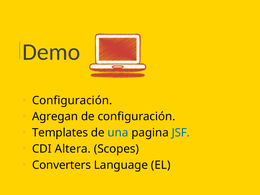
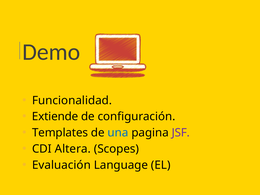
Configuración at (72, 100): Configuración -> Funcionalidad
Agregan: Agregan -> Extiende
JSF colour: blue -> purple
Converters: Converters -> Evaluación
